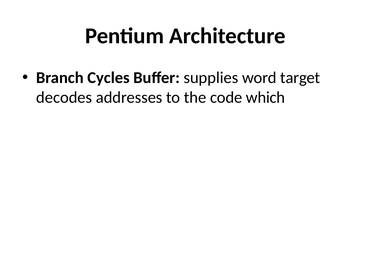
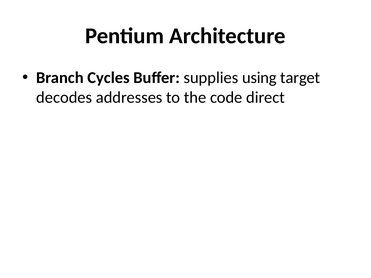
word: word -> using
which: which -> direct
